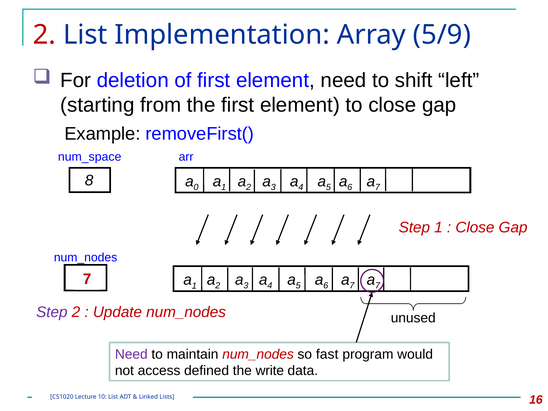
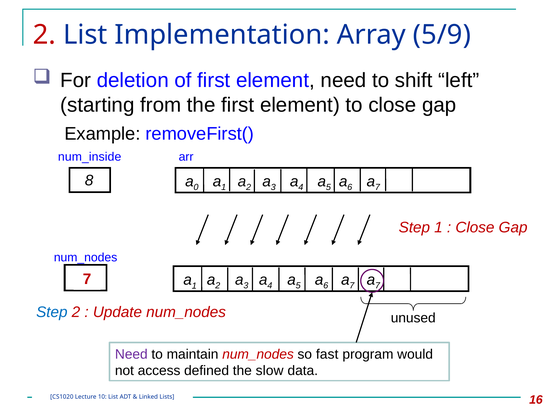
num_space: num_space -> num_inside
Step at (52, 312) colour: purple -> blue
write: write -> slow
